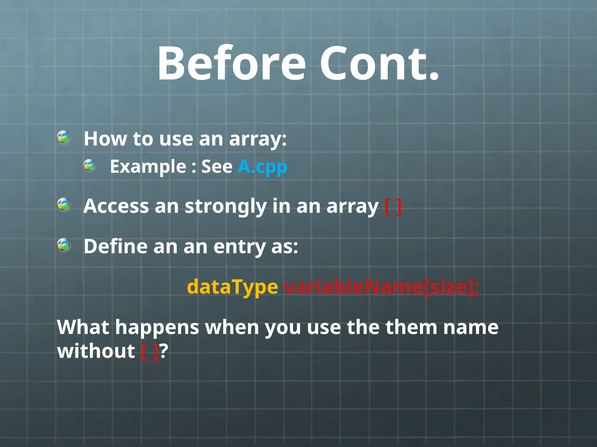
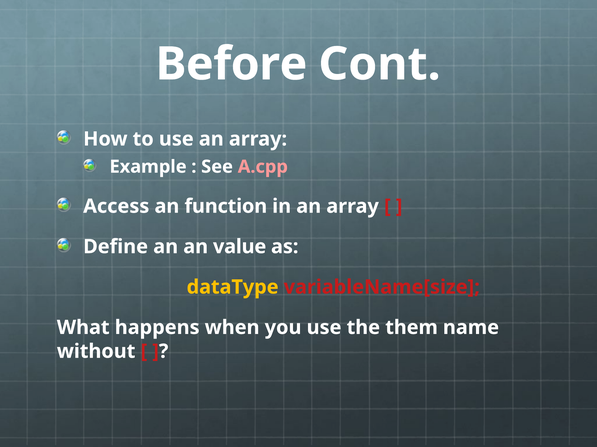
A.cpp colour: light blue -> pink
strongly: strongly -> function
entry: entry -> value
